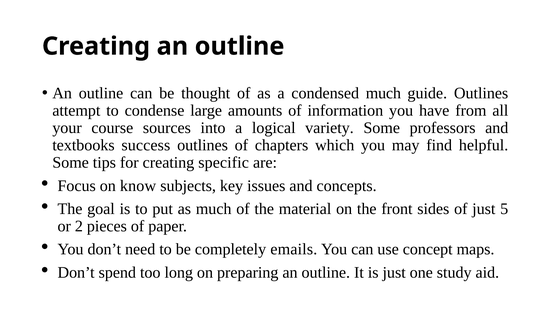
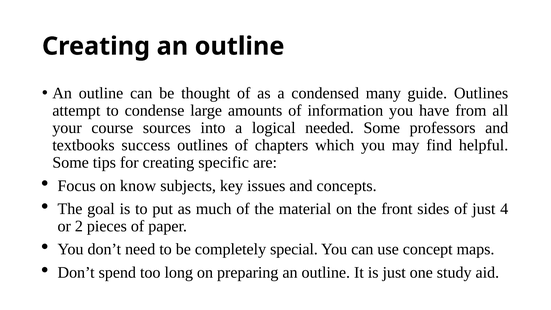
condensed much: much -> many
variety: variety -> needed
5: 5 -> 4
emails: emails -> special
